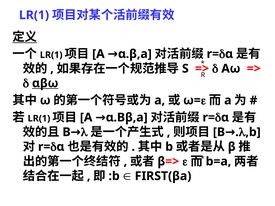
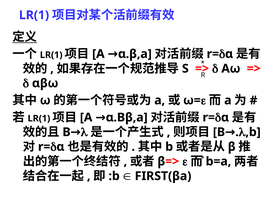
αβω underline: present -> none
